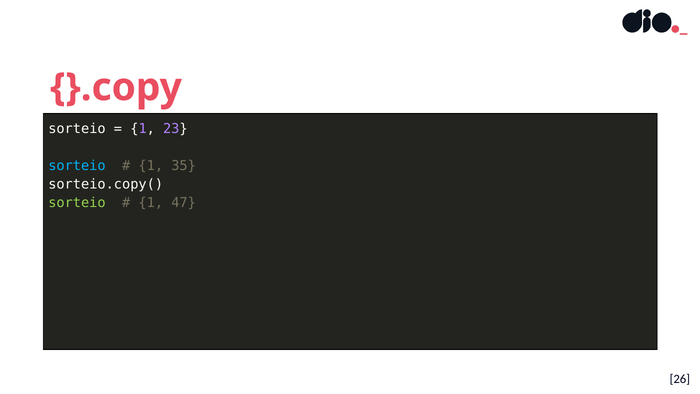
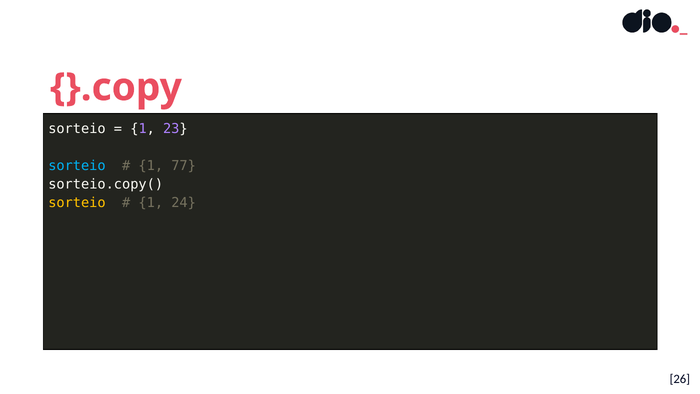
35: 35 -> 77
sorteio at (77, 202) colour: light green -> yellow
47: 47 -> 24
